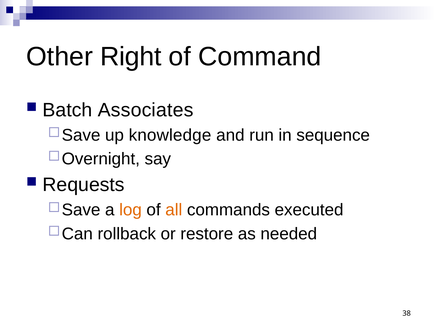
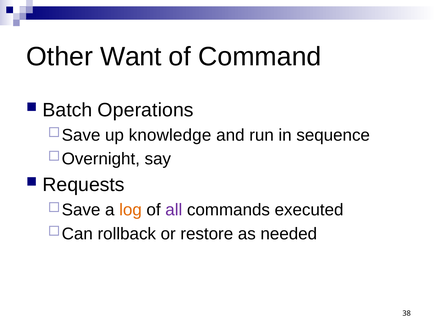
Right: Right -> Want
Associates: Associates -> Operations
all colour: orange -> purple
